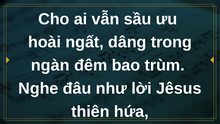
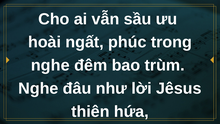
dâng: dâng -> phúc
ngàn at (50, 65): ngàn -> nghe
